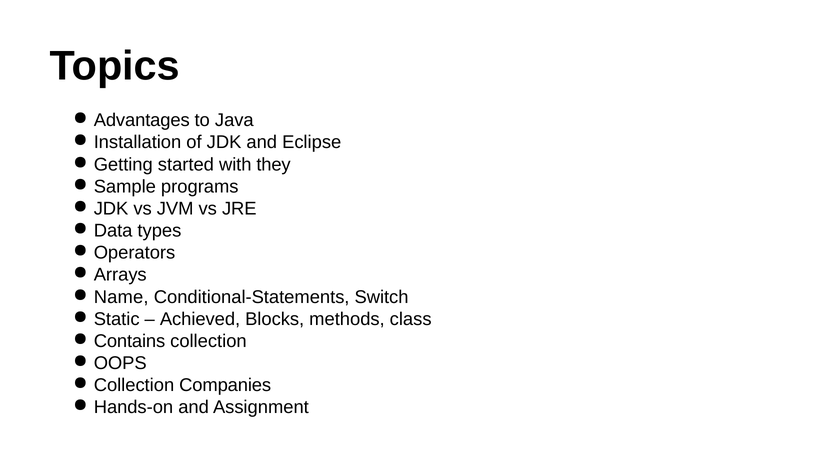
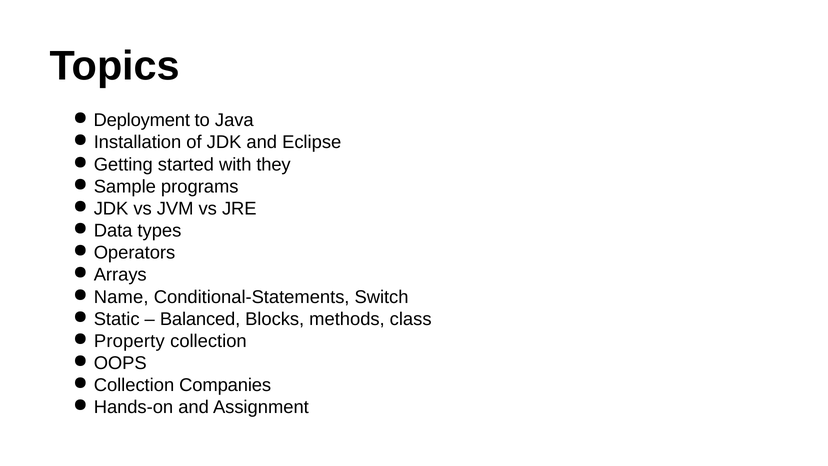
Advantages: Advantages -> Deployment
Achieved: Achieved -> Balanced
Contains: Contains -> Property
